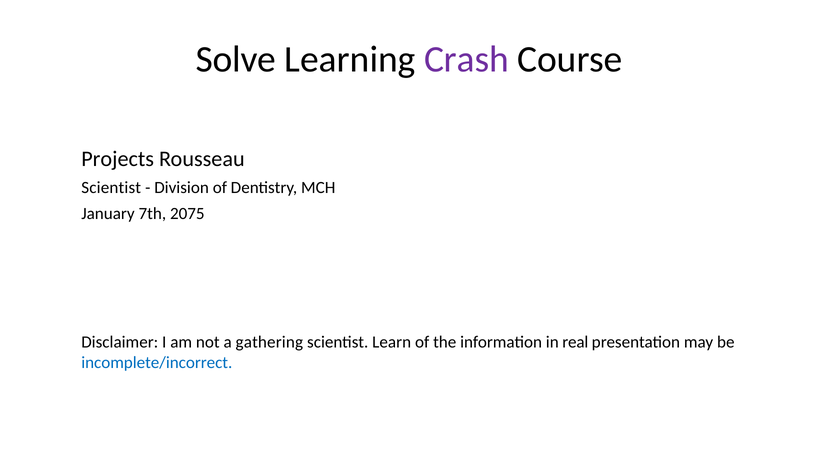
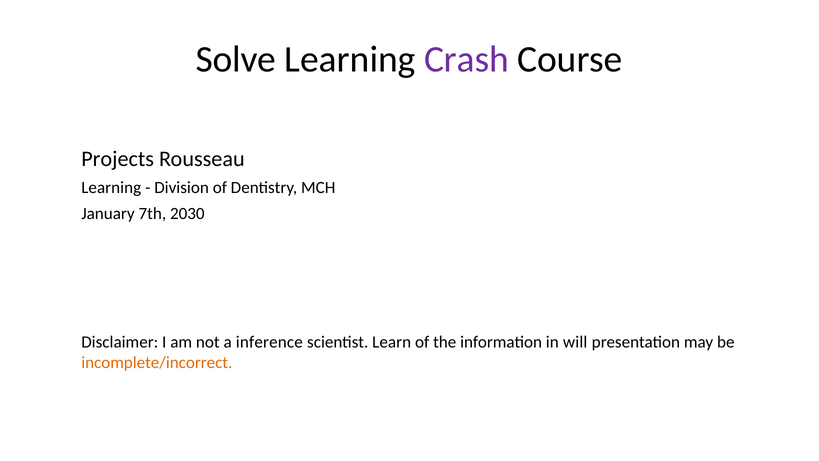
Scientist at (111, 188): Scientist -> Learning
2075: 2075 -> 2030
gathering: gathering -> inference
real: real -> will
incomplete/incorrect colour: blue -> orange
